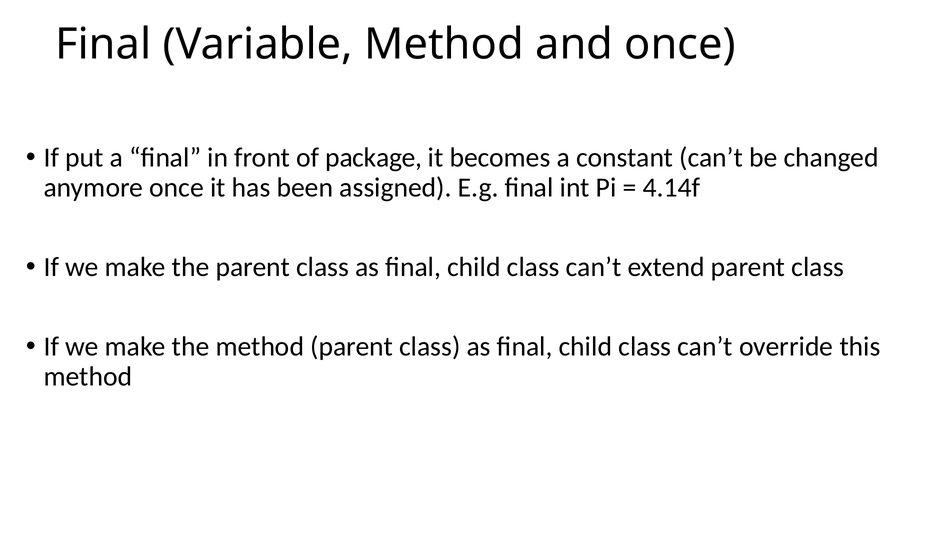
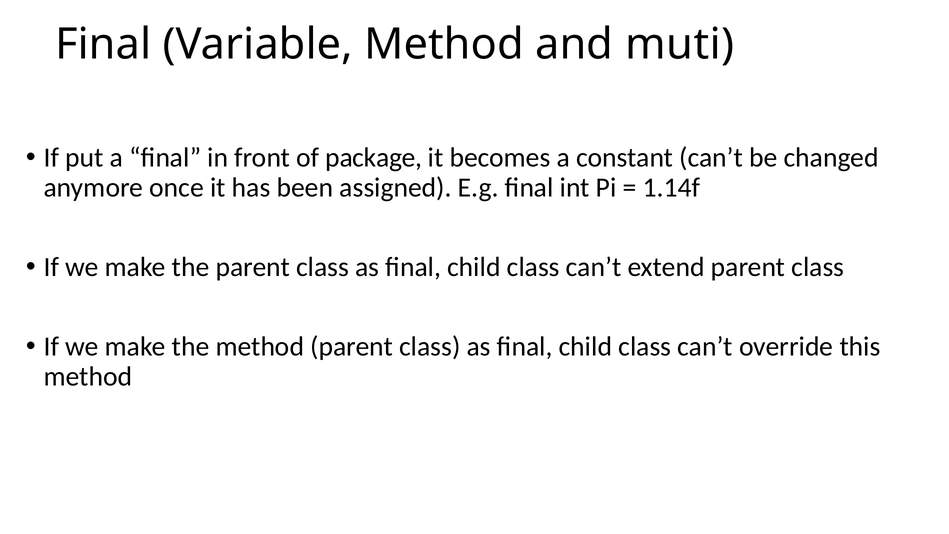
and once: once -> muti
4.14f: 4.14f -> 1.14f
